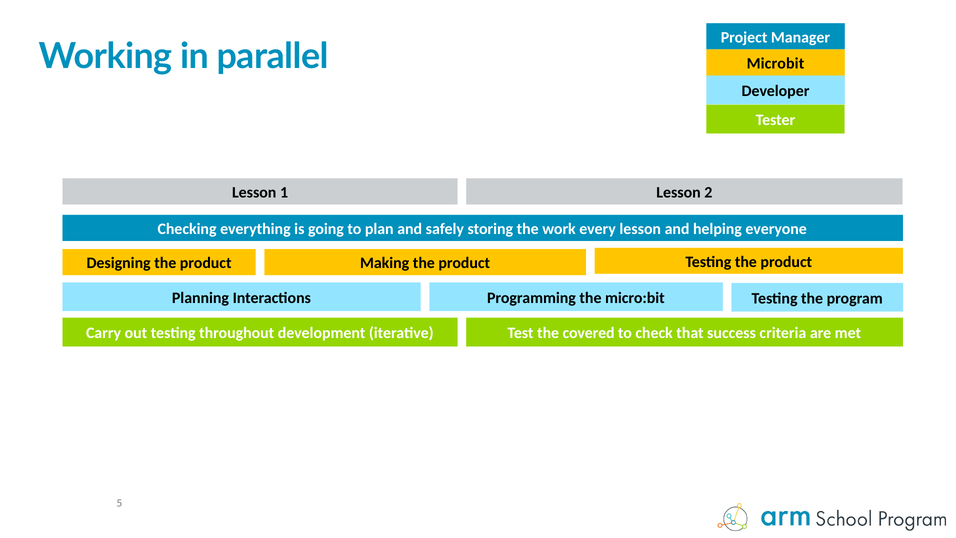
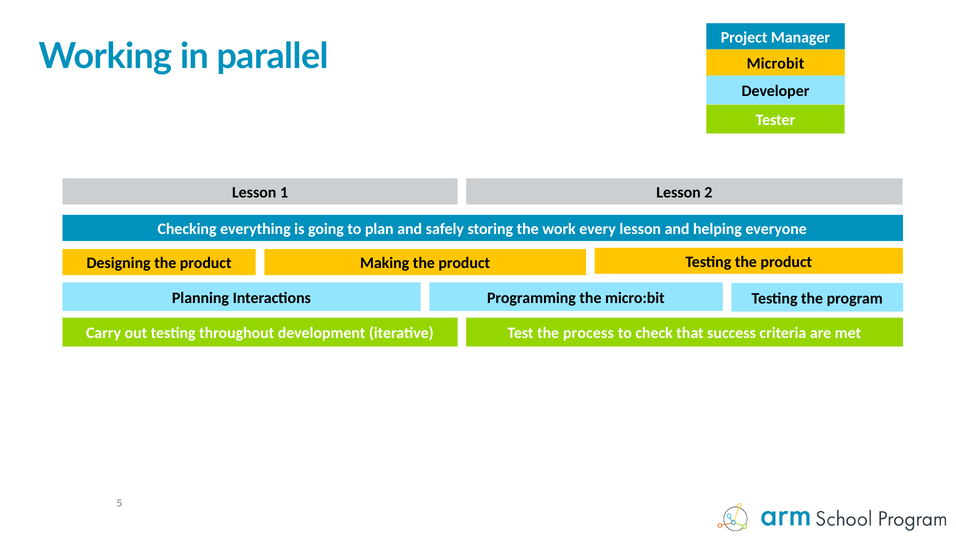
covered: covered -> process
